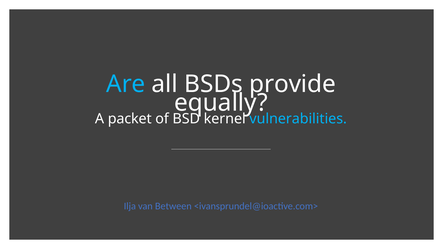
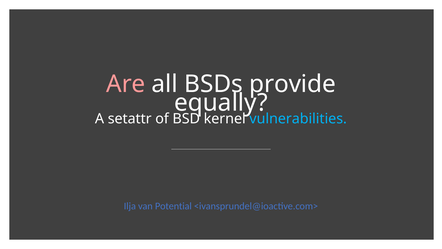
Are colour: light blue -> pink
packet: packet -> setattr
Between: Between -> Potential
